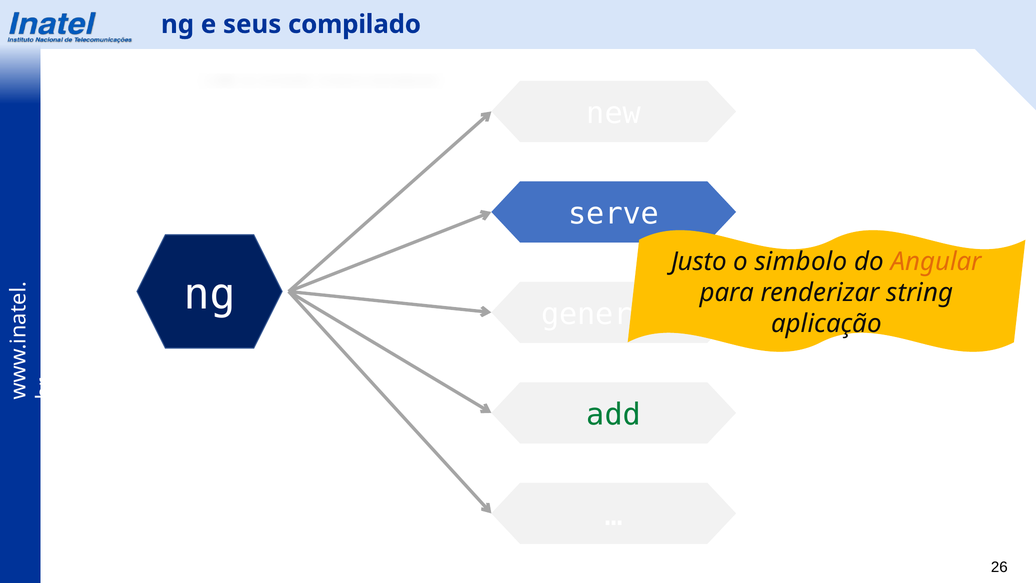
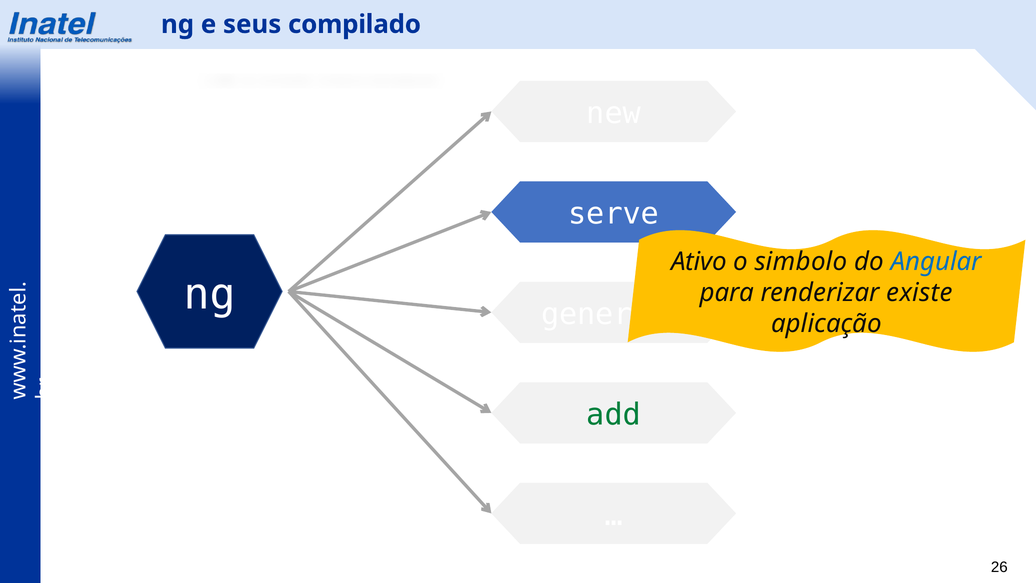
Justo: Justo -> Ativo
Angular colour: orange -> blue
string: string -> existe
